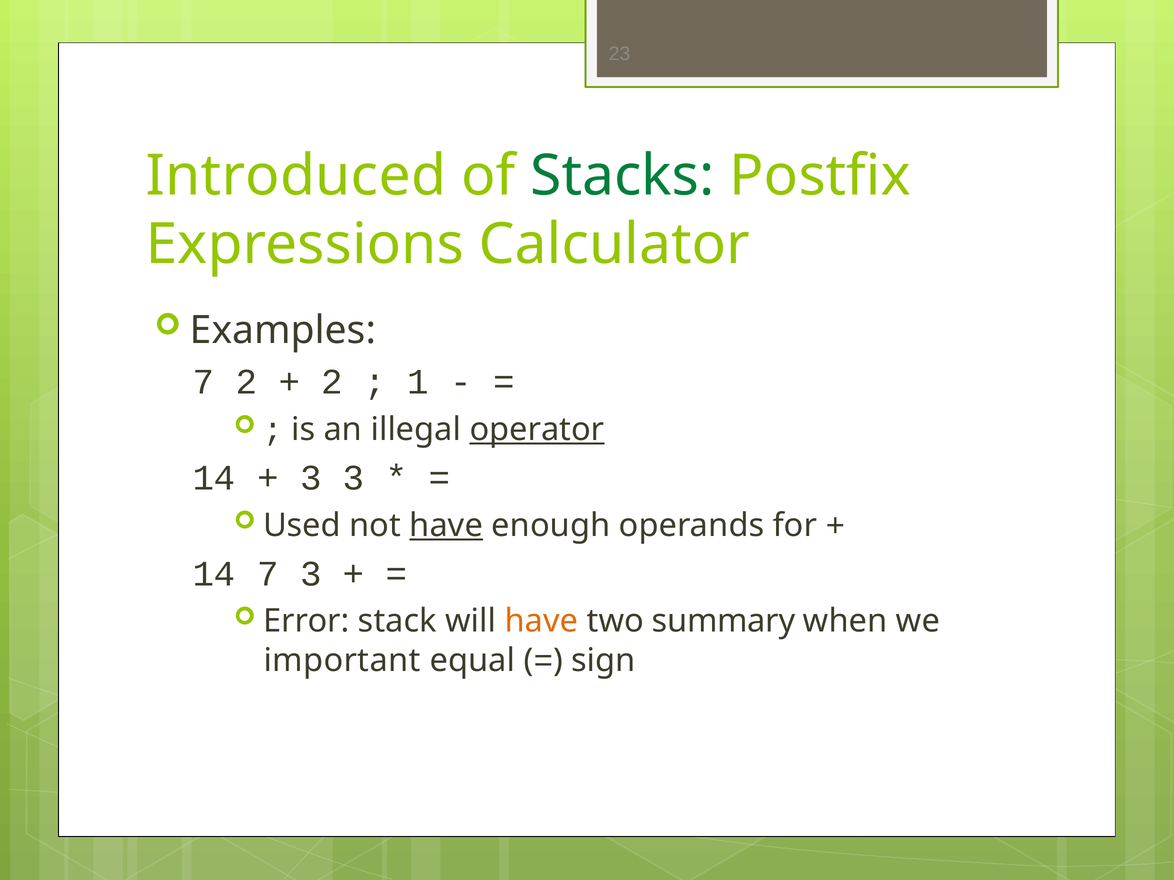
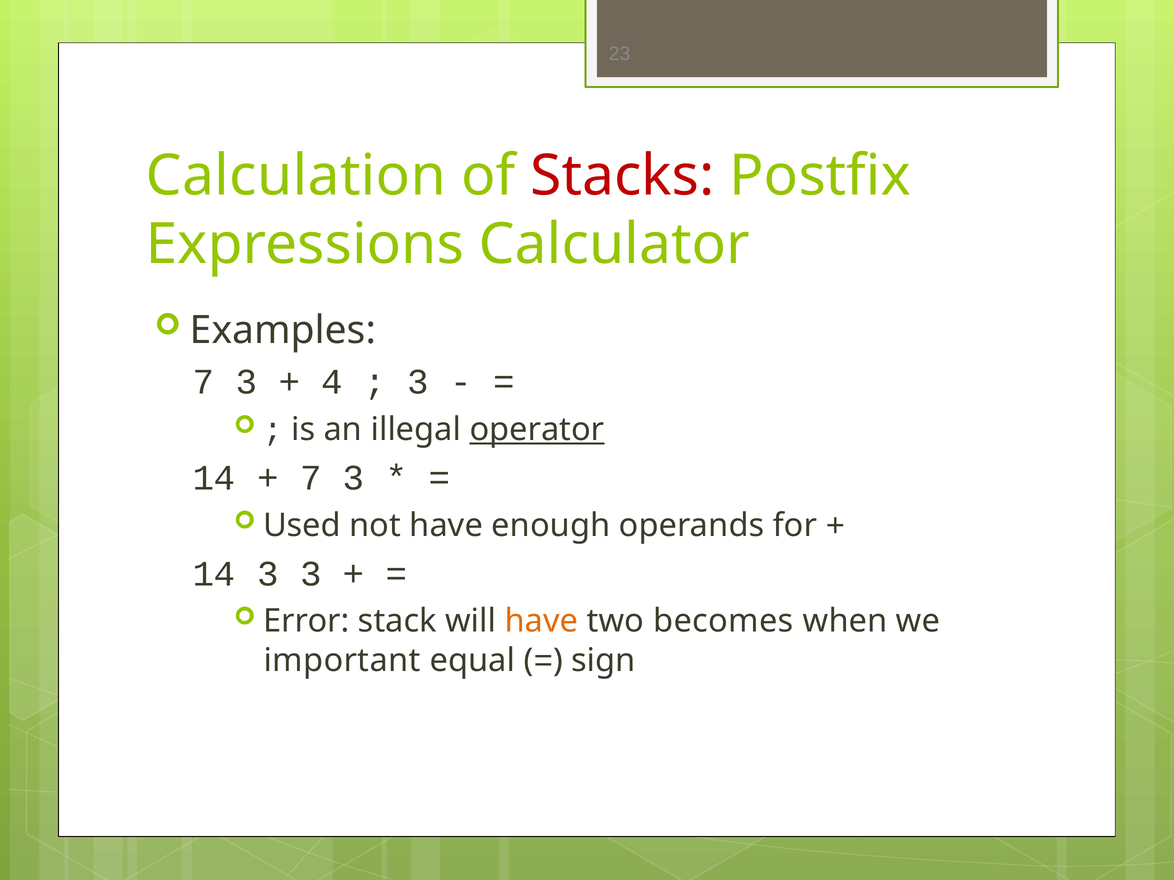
Introduced: Introduced -> Calculation
Stacks colour: green -> red
2 at (246, 382): 2 -> 3
2 at (332, 382): 2 -> 4
1 at (418, 382): 1 -> 3
3 at (311, 478): 3 -> 7
have at (446, 526) underline: present -> none
14 7: 7 -> 3
summary: summary -> becomes
